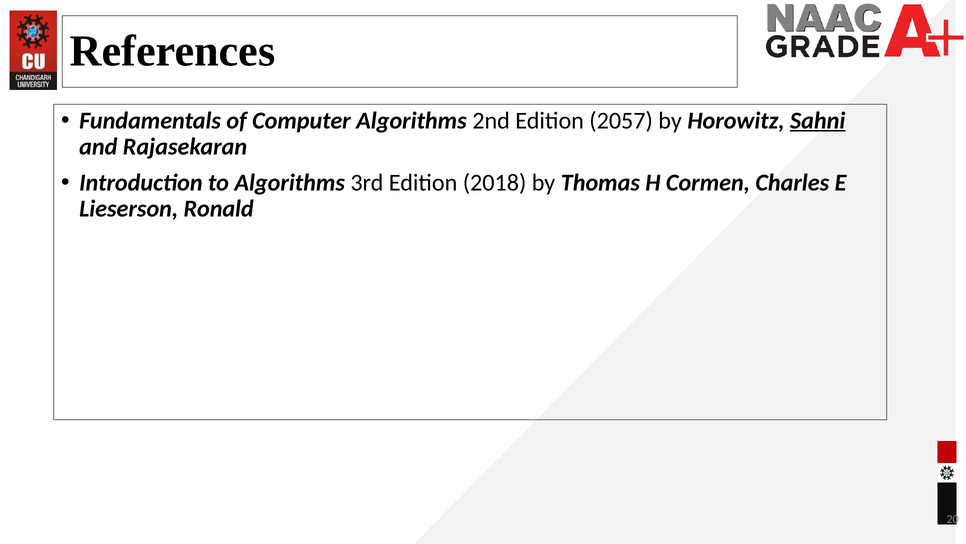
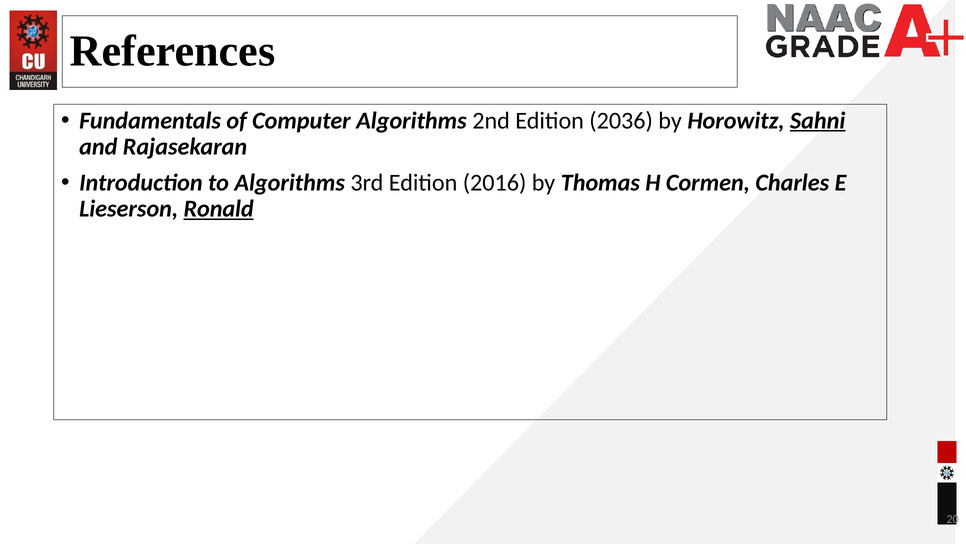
2057: 2057 -> 2036
2018: 2018 -> 2016
Ronald underline: none -> present
